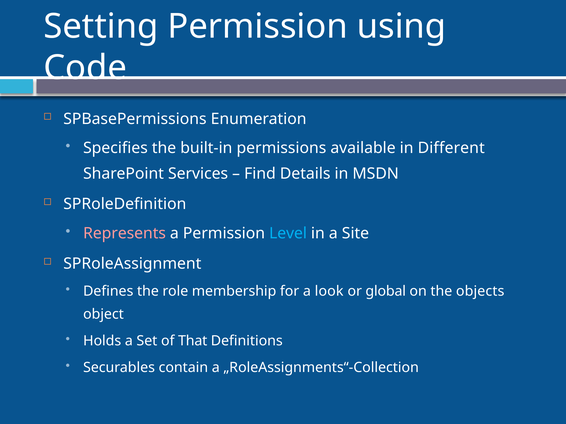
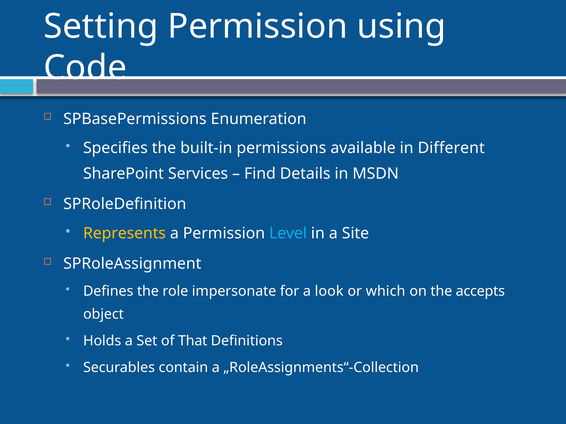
Represents colour: pink -> yellow
membership: membership -> impersonate
global: global -> which
objects: objects -> accepts
